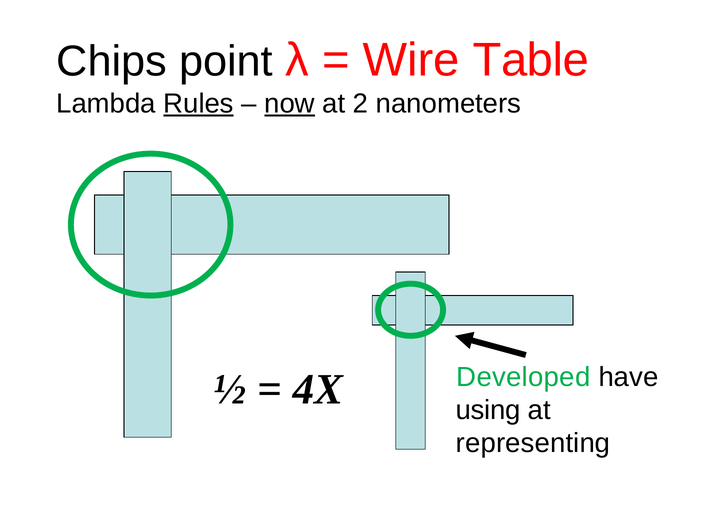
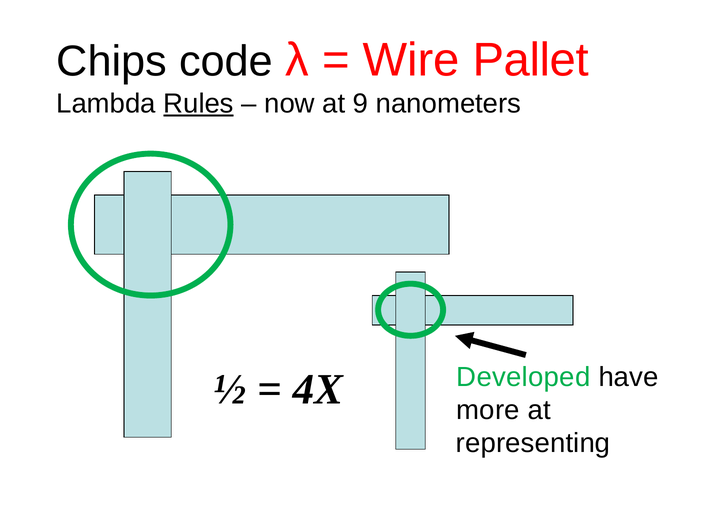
point: point -> code
Table: Table -> Pallet
now underline: present -> none
2: 2 -> 9
using: using -> more
